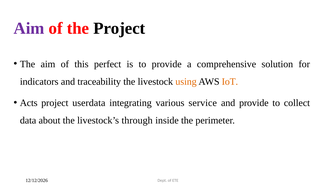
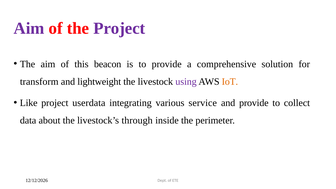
Project at (119, 28) colour: black -> purple
perfect: perfect -> beacon
indicators: indicators -> transform
traceability: traceability -> lightweight
using colour: orange -> purple
Acts: Acts -> Like
